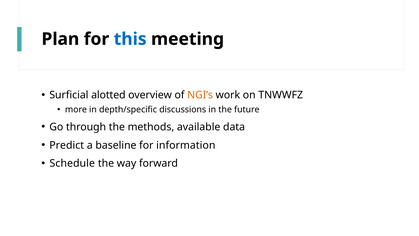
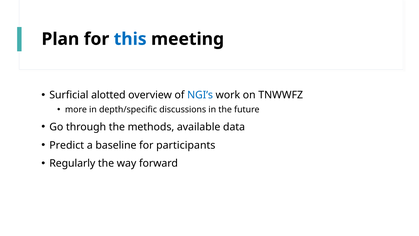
NGI’s colour: orange -> blue
information: information -> participants
Schedule: Schedule -> Regularly
